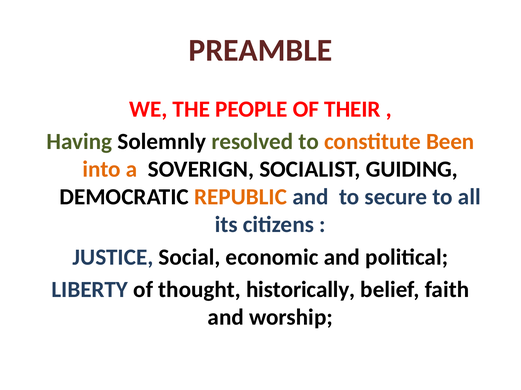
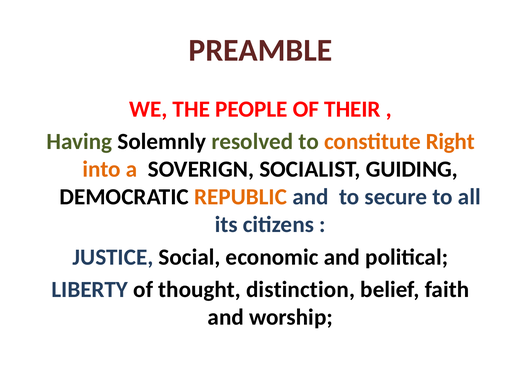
Been: Been -> Right
historically: historically -> distinction
